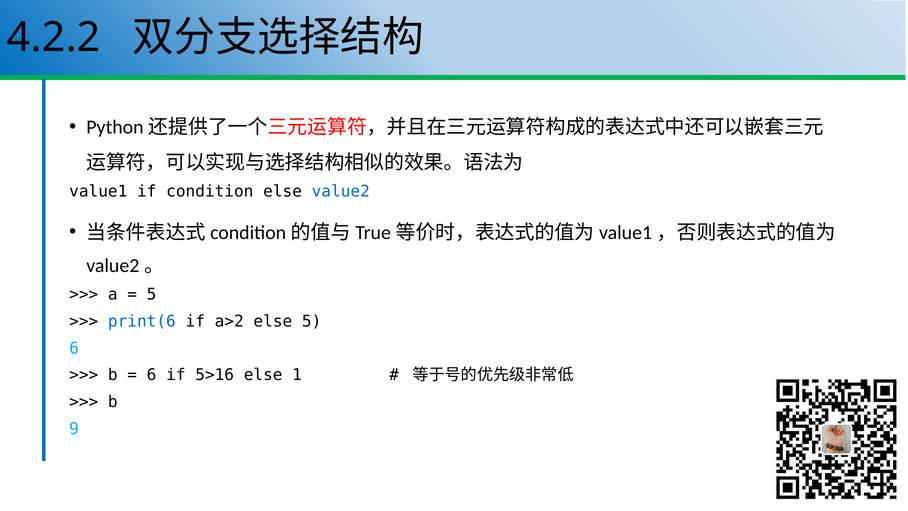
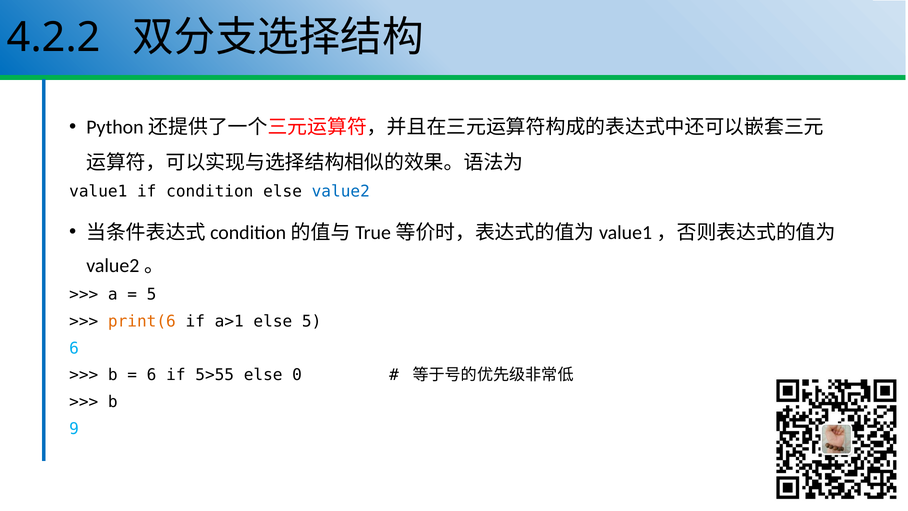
print(6 colour: blue -> orange
a>2: a>2 -> a>1
5>16: 5>16 -> 5>55
1: 1 -> 0
